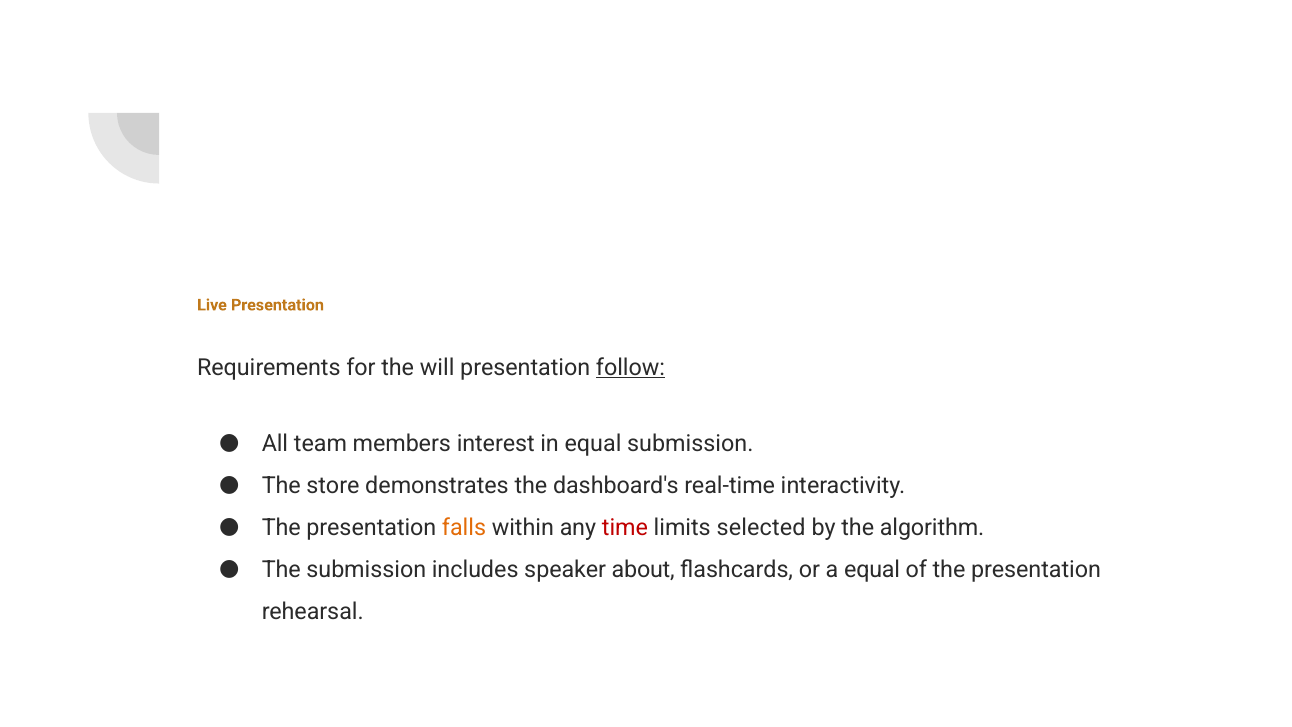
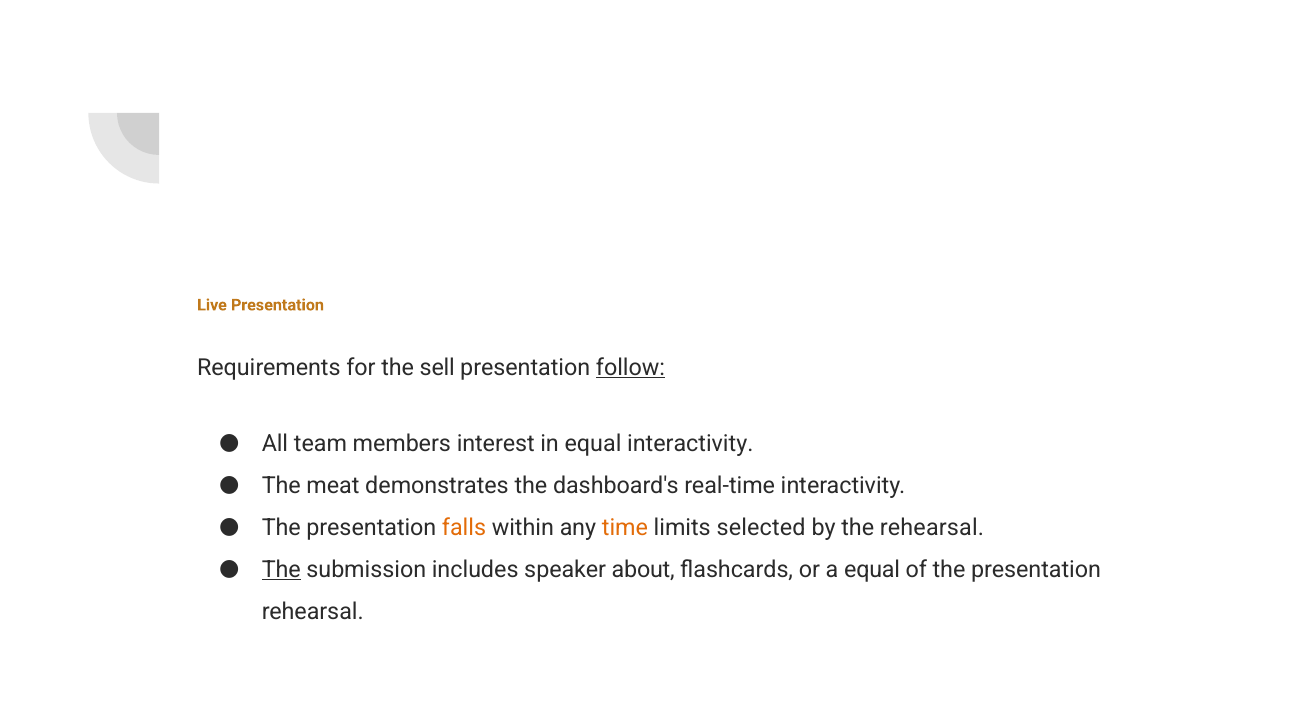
will: will -> sell
equal submission: submission -> interactivity
store: store -> meat
time colour: red -> orange
the algorithm: algorithm -> rehearsal
The at (281, 570) underline: none -> present
